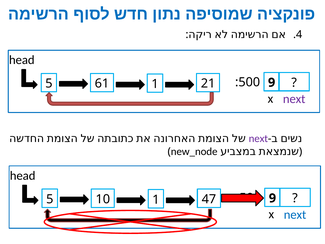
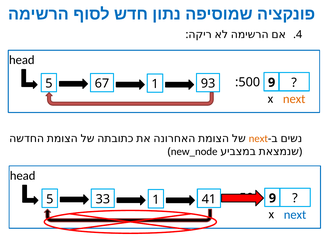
61: 61 -> 67
21: 21 -> 93
next at (294, 99) colour: purple -> orange
next at (258, 138) colour: purple -> orange
10: 10 -> 33
47: 47 -> 41
